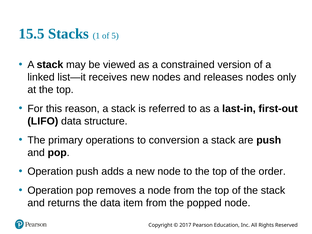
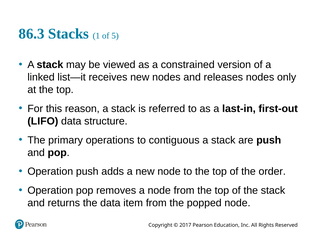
15.5: 15.5 -> 86.3
conversion: conversion -> contiguous
